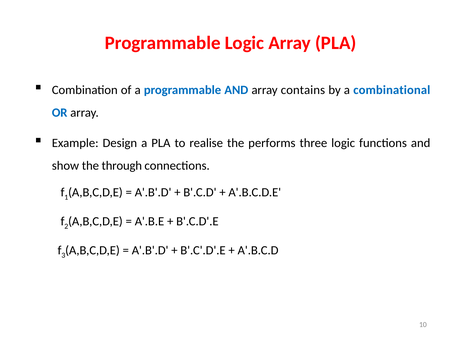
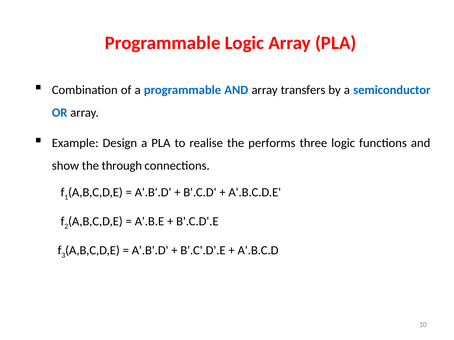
contains: contains -> transfers
combinational: combinational -> semiconductor
